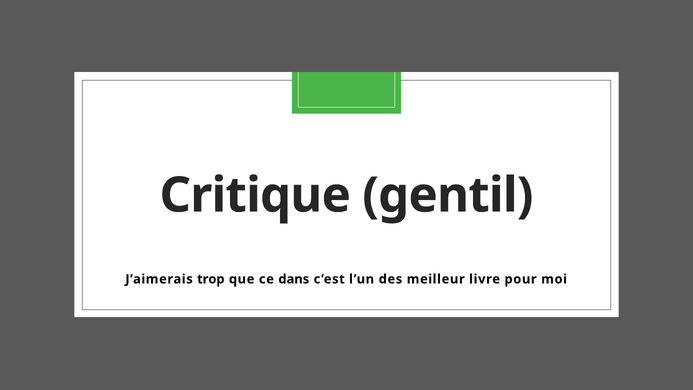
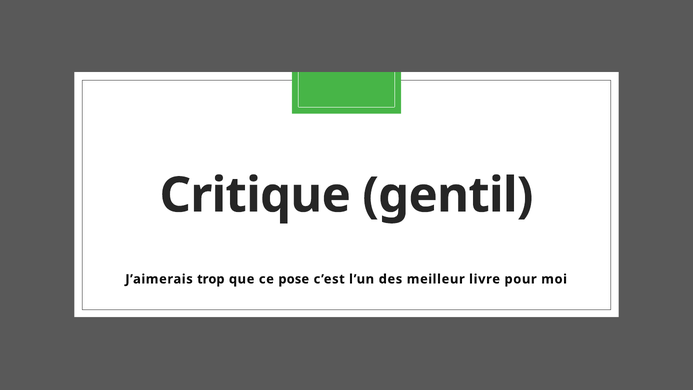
dans: dans -> pose
